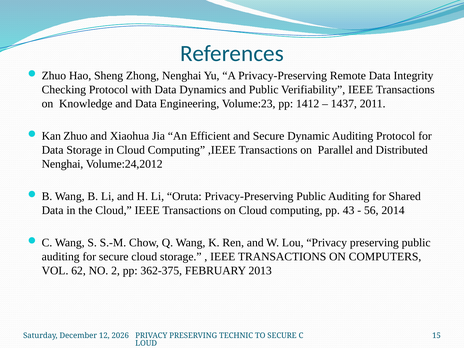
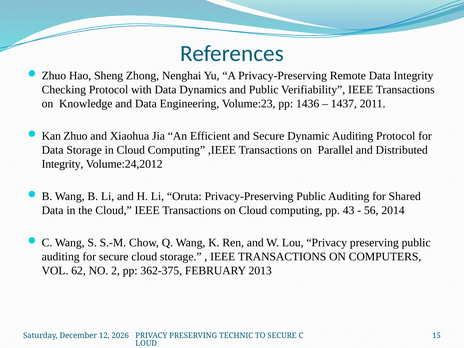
1412: 1412 -> 1436
Nenghai at (62, 164): Nenghai -> Integrity
